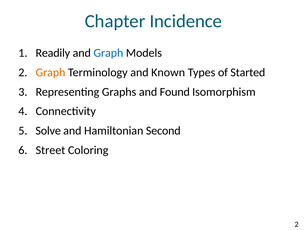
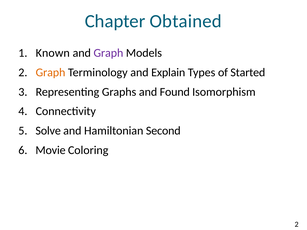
Incidence: Incidence -> Obtained
Readily: Readily -> Known
Graph at (108, 53) colour: blue -> purple
Known: Known -> Explain
Street: Street -> Movie
